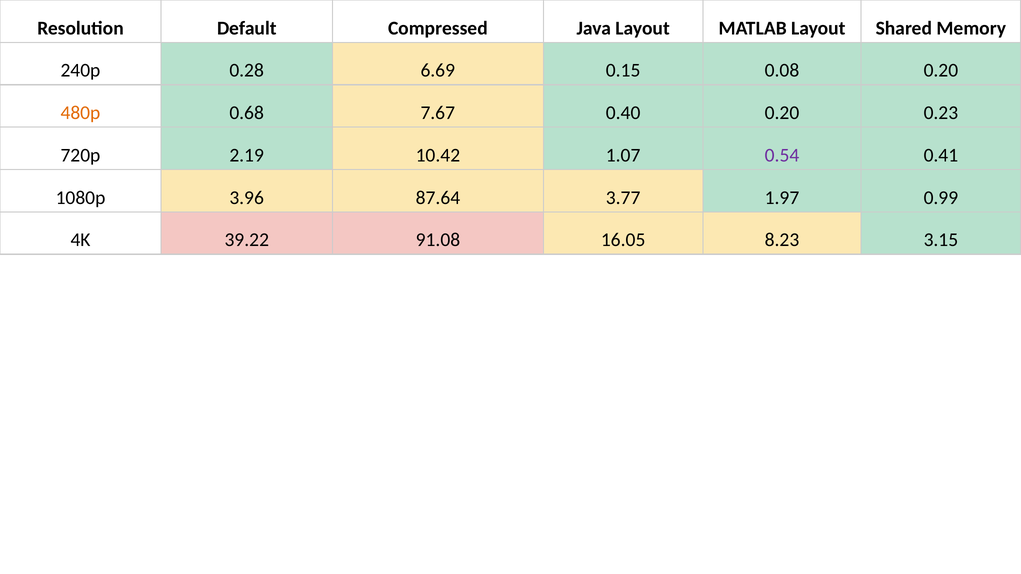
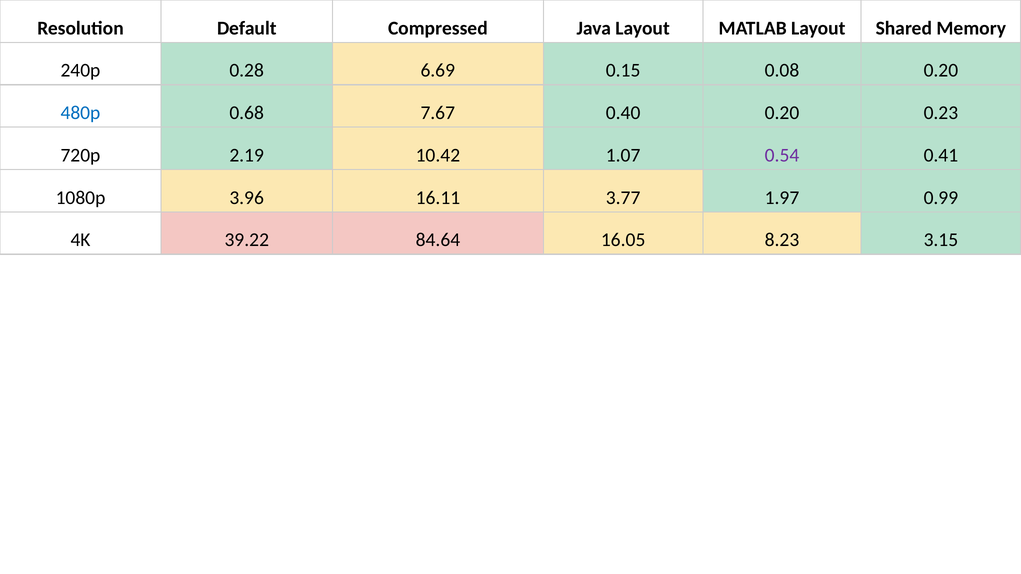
480p colour: orange -> blue
87.64: 87.64 -> 16.11
91.08: 91.08 -> 84.64
